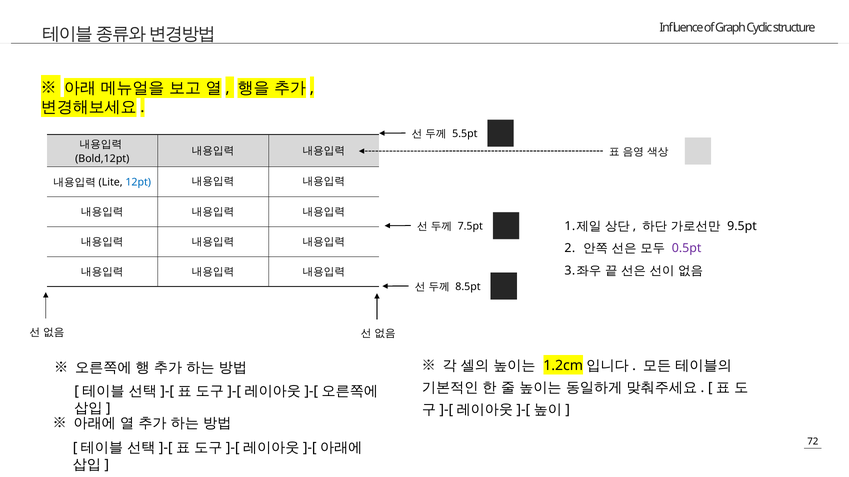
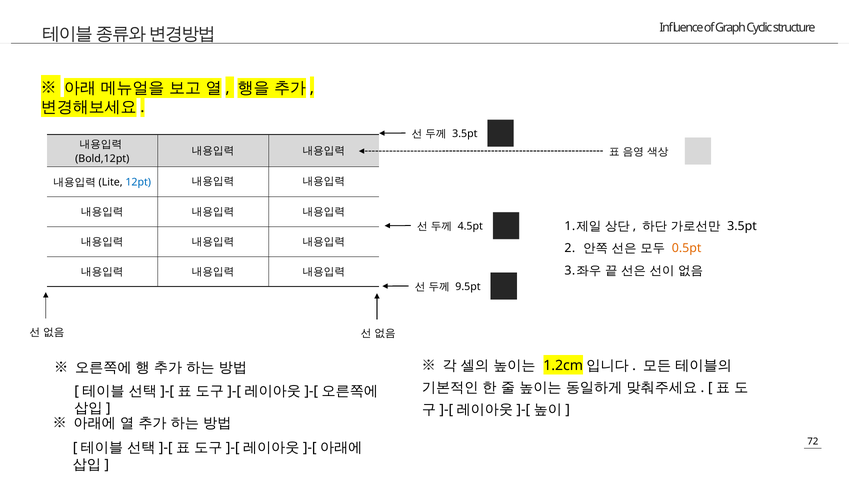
5.5pt at (465, 134): 5.5pt -> 3.5pt
9.5pt at (742, 226): 9.5pt -> 3.5pt
7.5pt: 7.5pt -> 4.5pt
0.5pt colour: purple -> orange
8.5pt: 8.5pt -> 9.5pt
